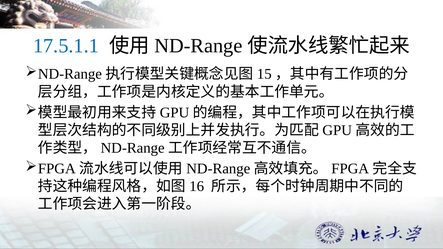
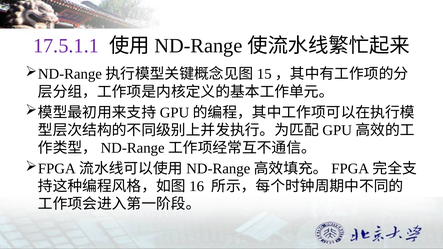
17.5.1.1 colour: blue -> purple
